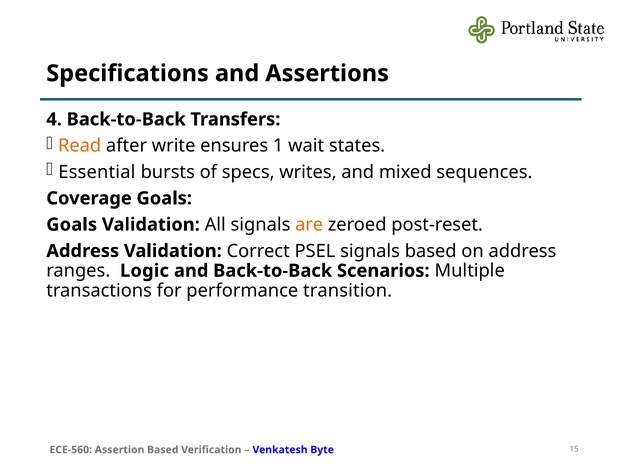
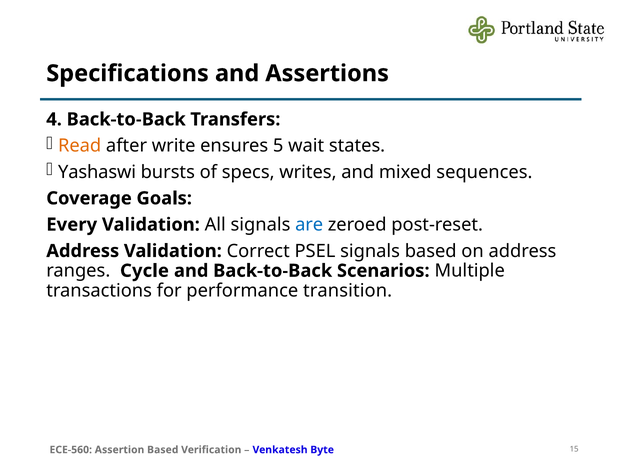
1: 1 -> 5
Essential: Essential -> Yashaswi
Goals at (72, 225): Goals -> Every
are colour: orange -> blue
Logic: Logic -> Cycle
